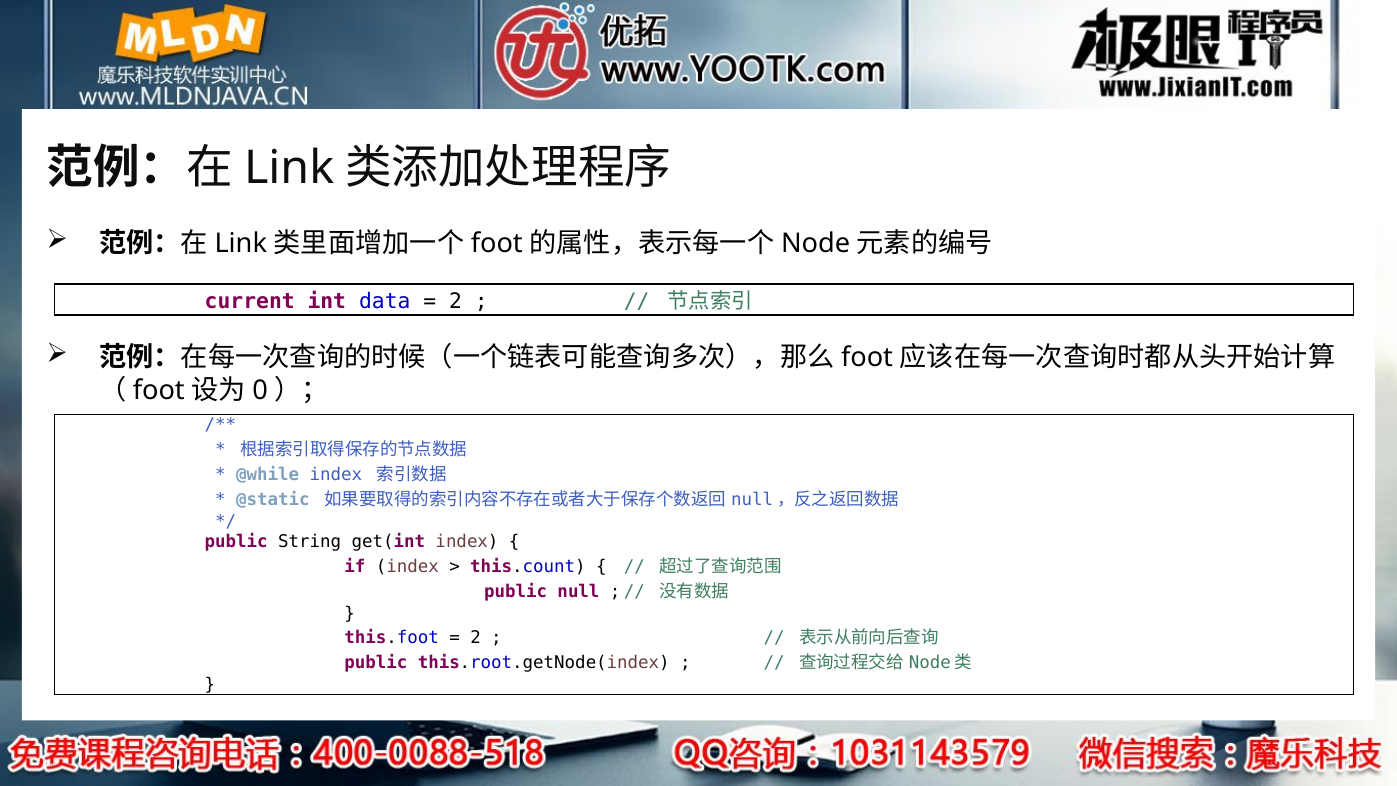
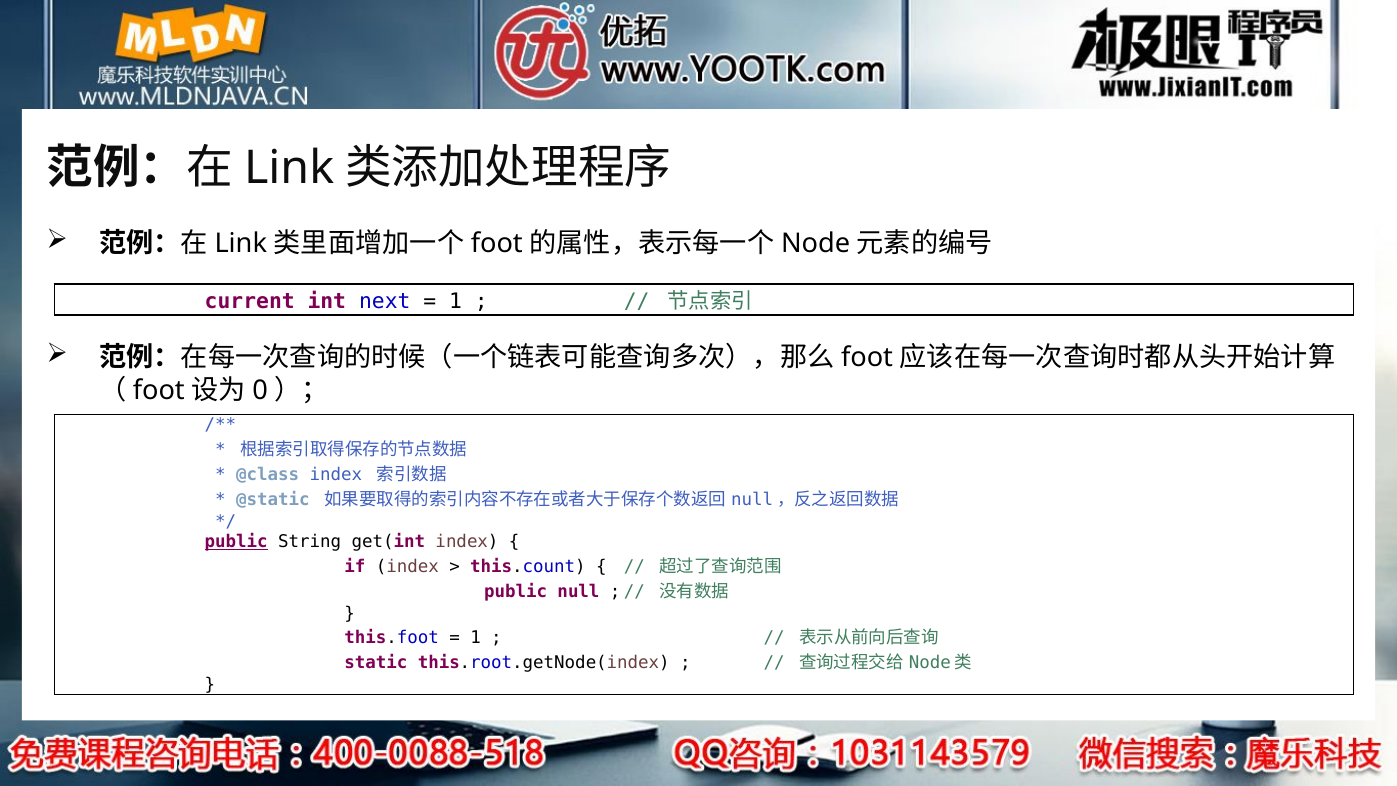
data: data -> next
2 at (456, 302): 2 -> 1
@while: @while -> @class
public at (236, 542) underline: none -> present
2 at (476, 638): 2 -> 1
public at (376, 663): public -> static
